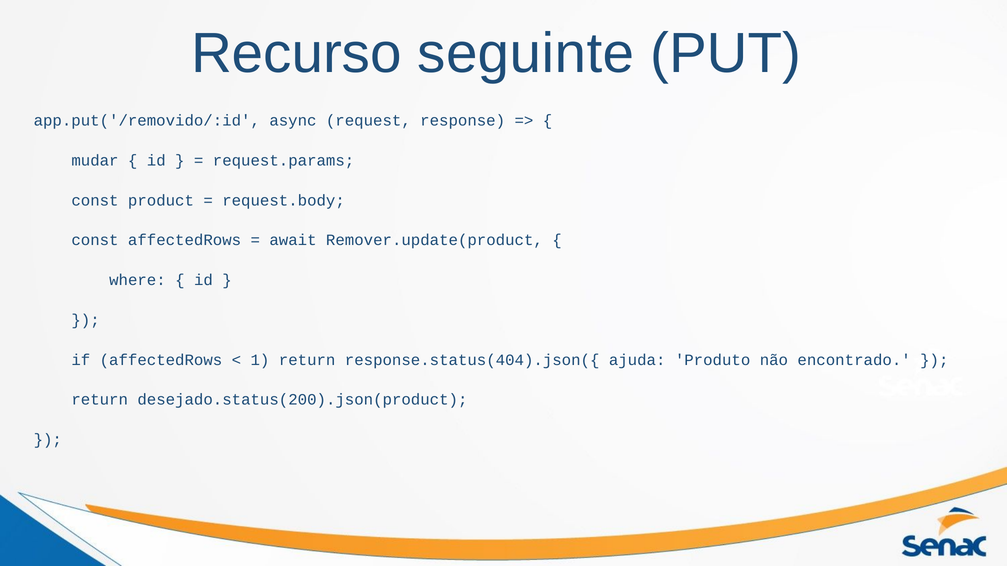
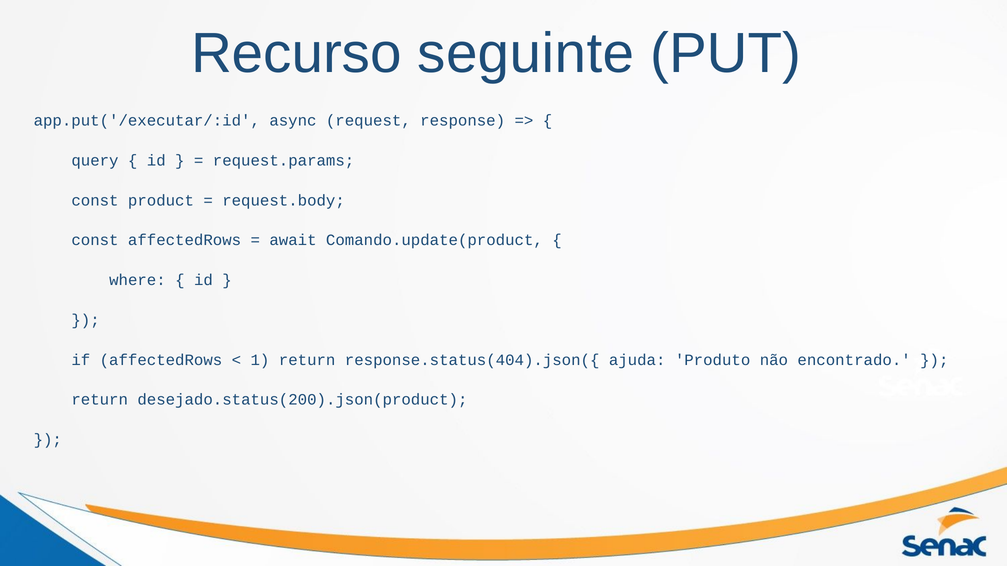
app.put('/removido/:id: app.put('/removido/:id -> app.put('/executar/:id
mudar: mudar -> query
Remover.update(product: Remover.update(product -> Comando.update(product
